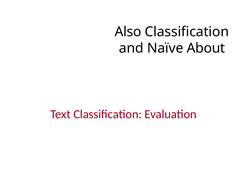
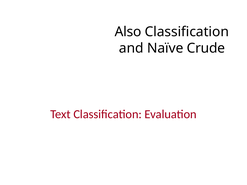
About: About -> Crude
